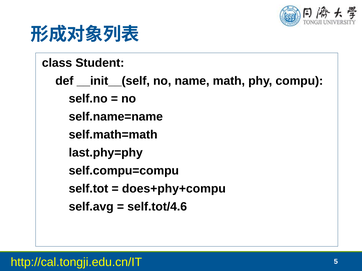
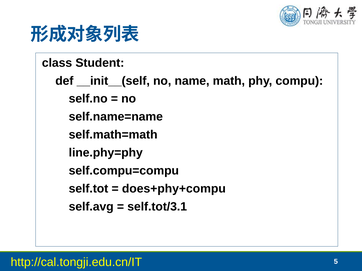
last.phy=phy: last.phy=phy -> line.phy=phy
self.tot/4.6: self.tot/4.6 -> self.tot/3.1
